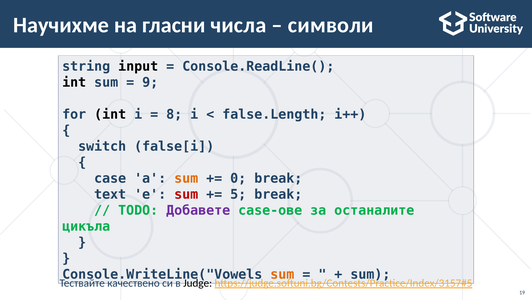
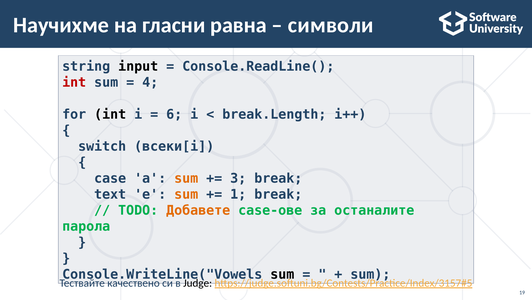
числа: числа -> равна
int at (74, 82) colour: black -> red
9: 9 -> 4
8: 8 -> 6
false.Length: false.Length -> break.Length
false[i: false[i -> всеки[i
0: 0 -> 3
sum at (186, 194) colour: red -> orange
5: 5 -> 1
Добавете colour: purple -> orange
цикъла: цикъла -> парола
sum at (282, 274) colour: orange -> black
